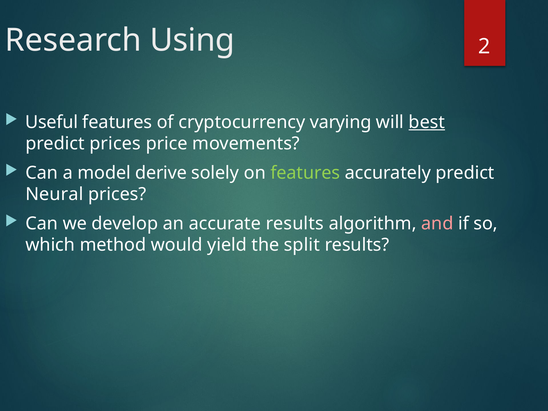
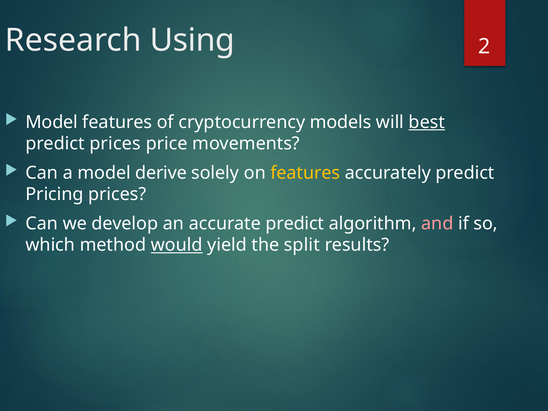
Useful at (52, 122): Useful -> Model
varying: varying -> models
features at (305, 173) colour: light green -> yellow
Neural: Neural -> Pricing
accurate results: results -> predict
would underline: none -> present
